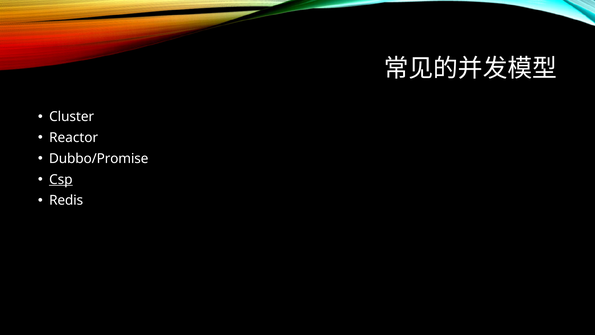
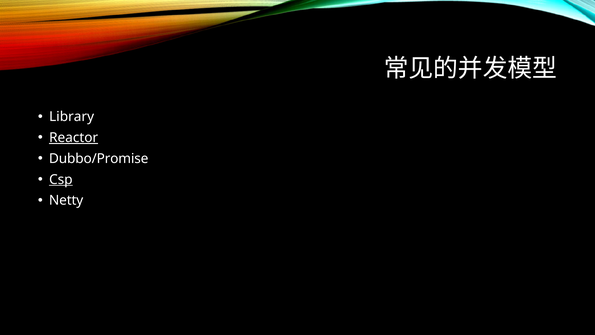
Cluster: Cluster -> Library
Reactor underline: none -> present
Redis: Redis -> Netty
